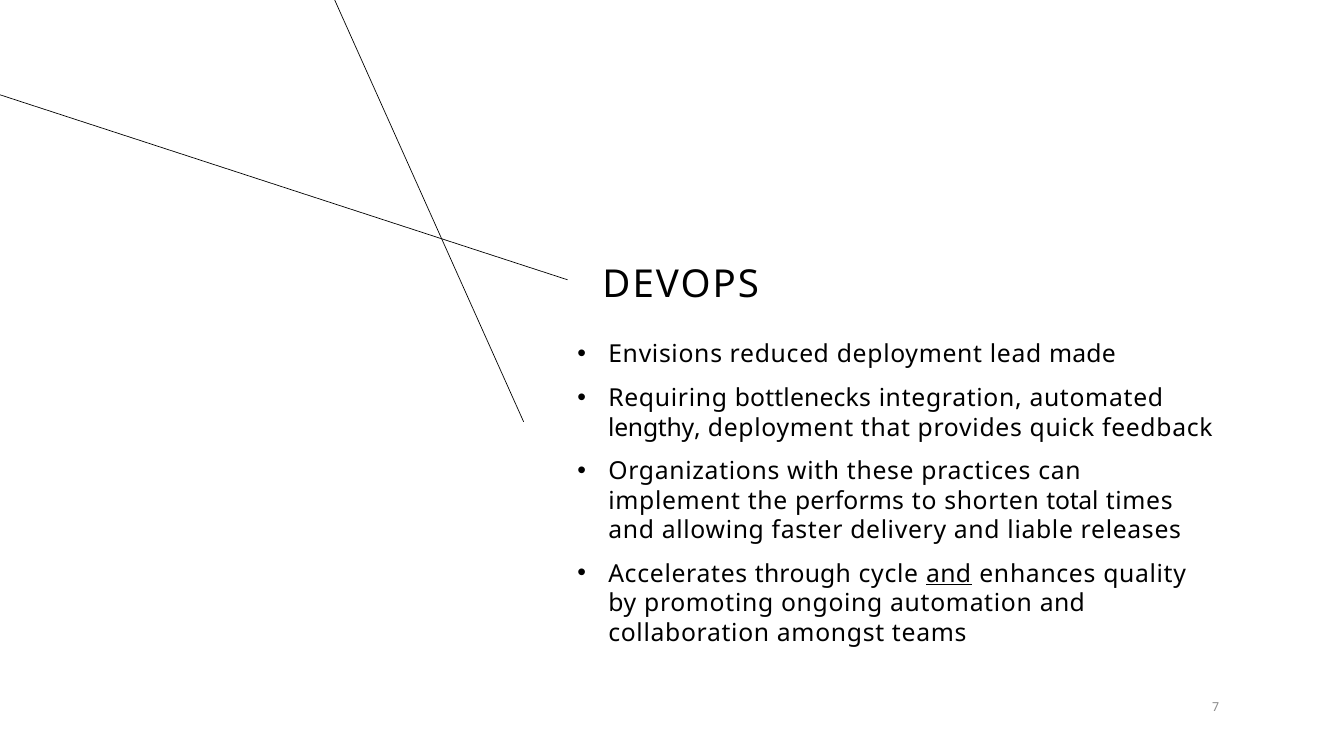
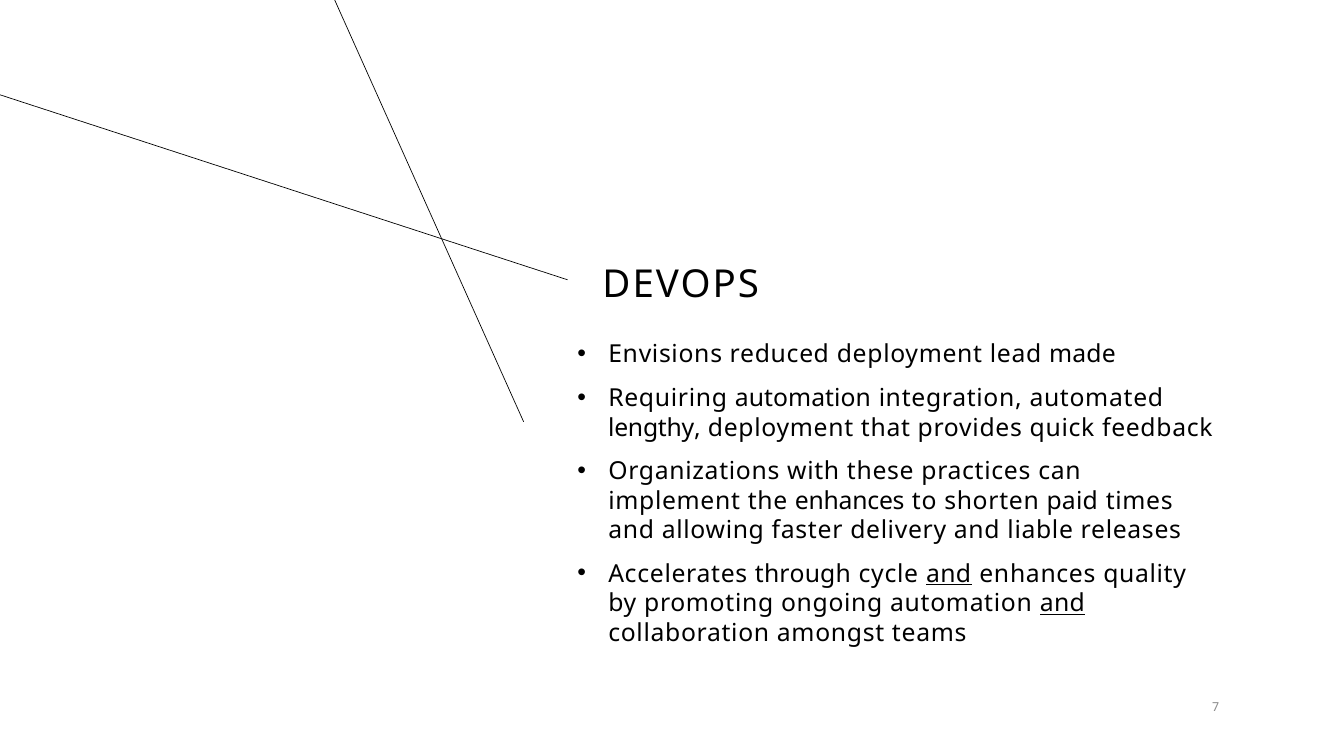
Requiring bottlenecks: bottlenecks -> automation
the performs: performs -> enhances
total: total -> paid
and at (1062, 604) underline: none -> present
